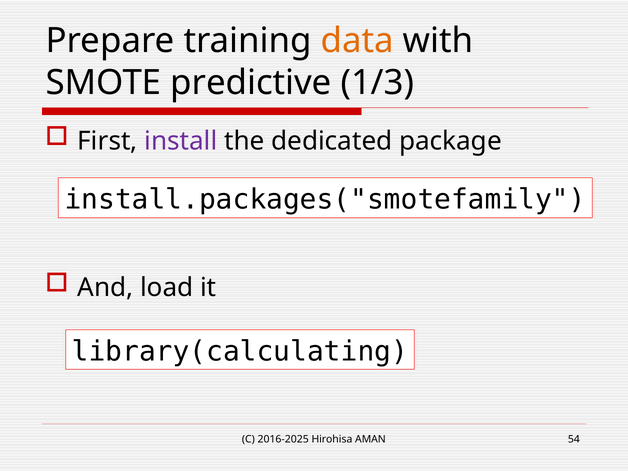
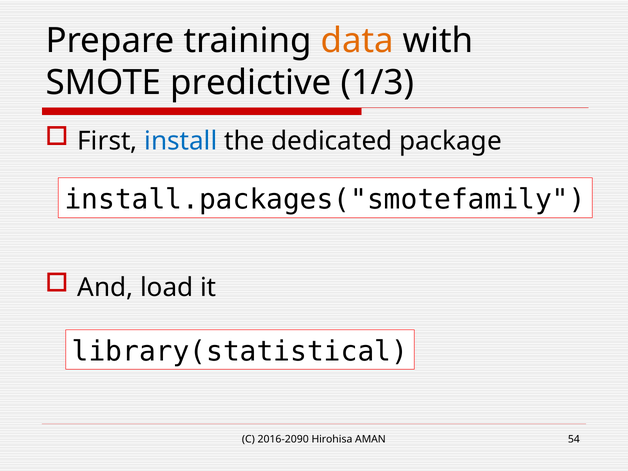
install colour: purple -> blue
library(calculating: library(calculating -> library(statistical
2016-2025: 2016-2025 -> 2016-2090
